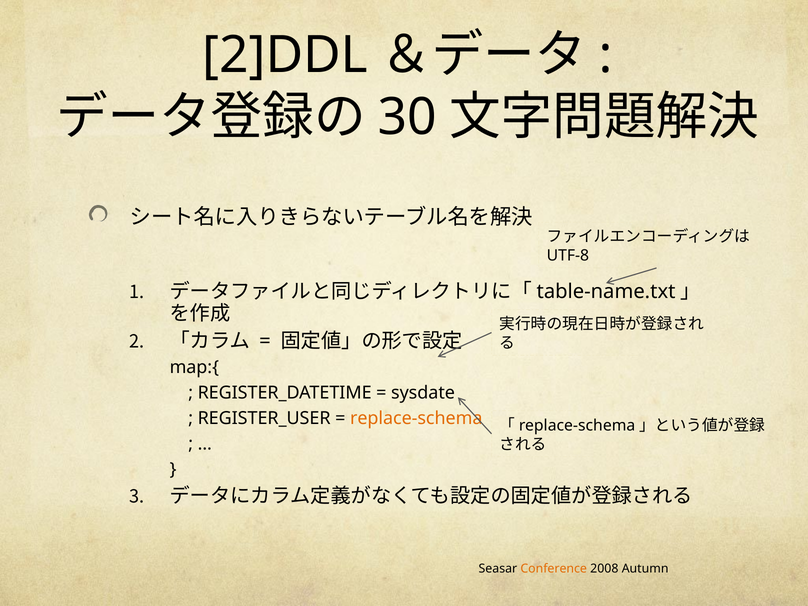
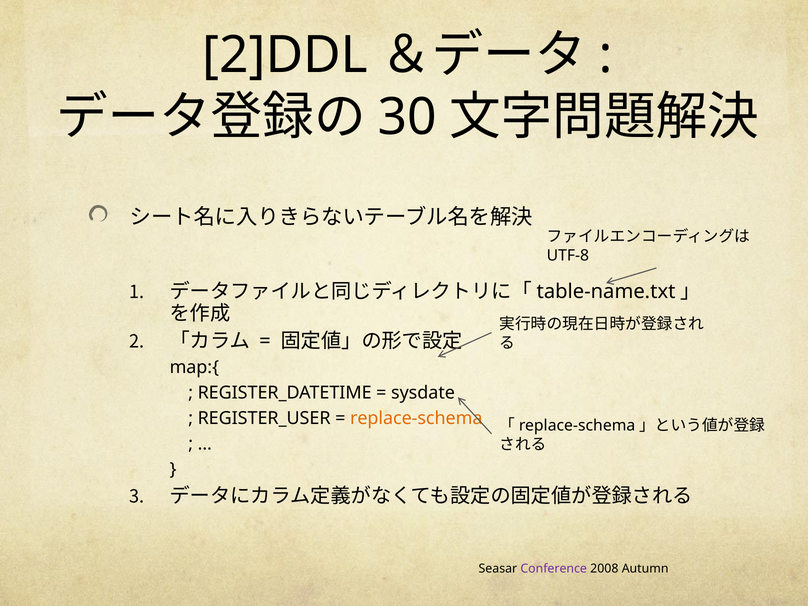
Conference colour: orange -> purple
